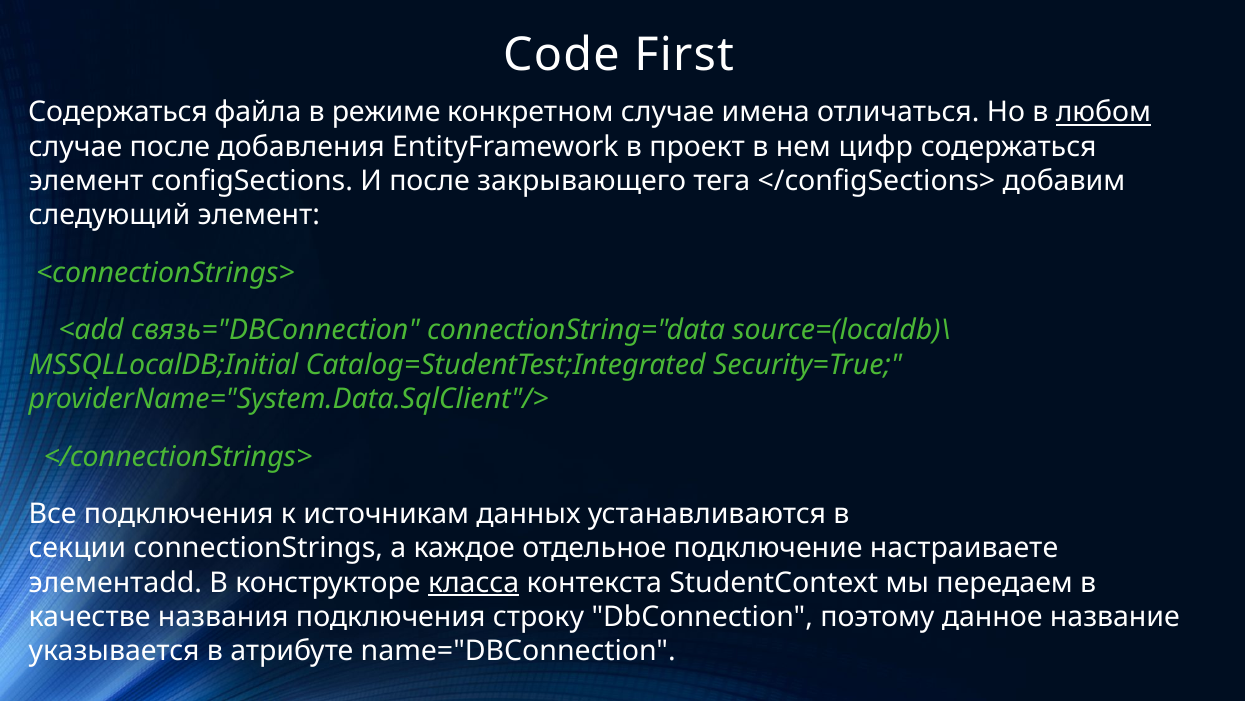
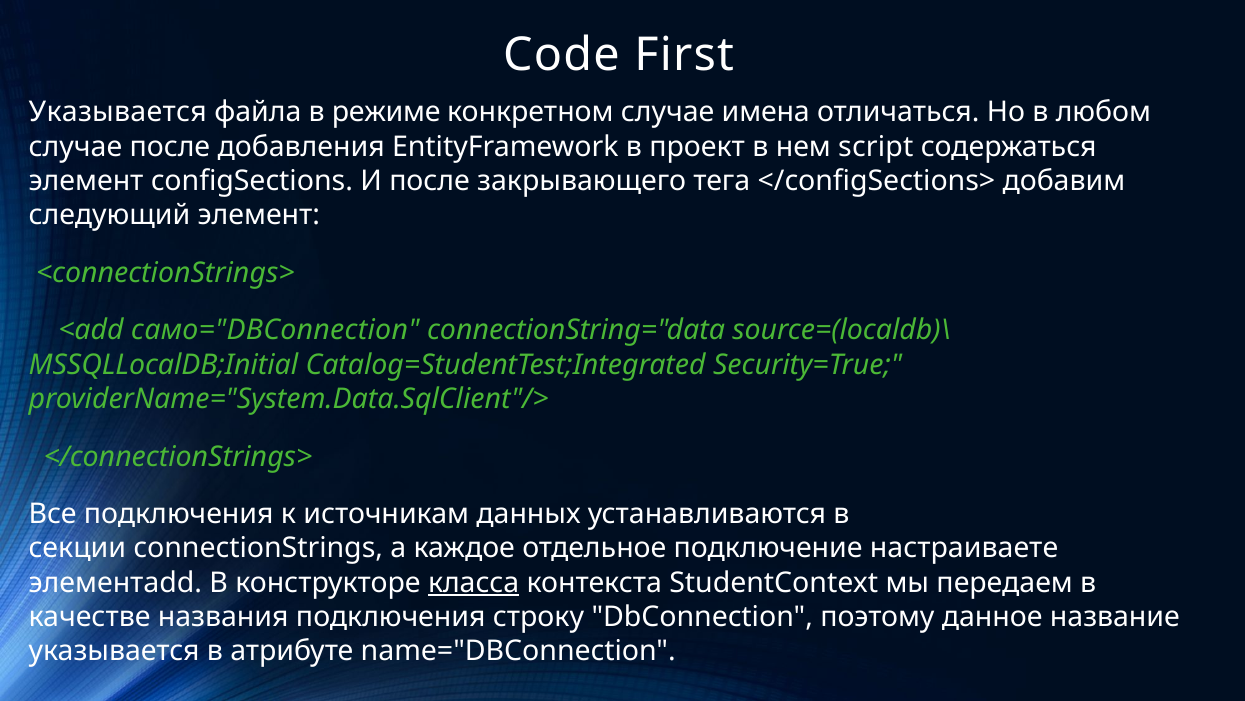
Содержаться at (118, 112): Содержаться -> Указывается
любом underline: present -> none
цифр: цифр -> script
связь="DBConnection: связь="DBConnection -> само="DBConnection
